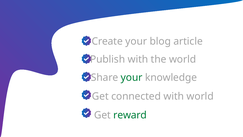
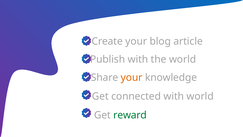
your at (132, 77) colour: green -> orange
